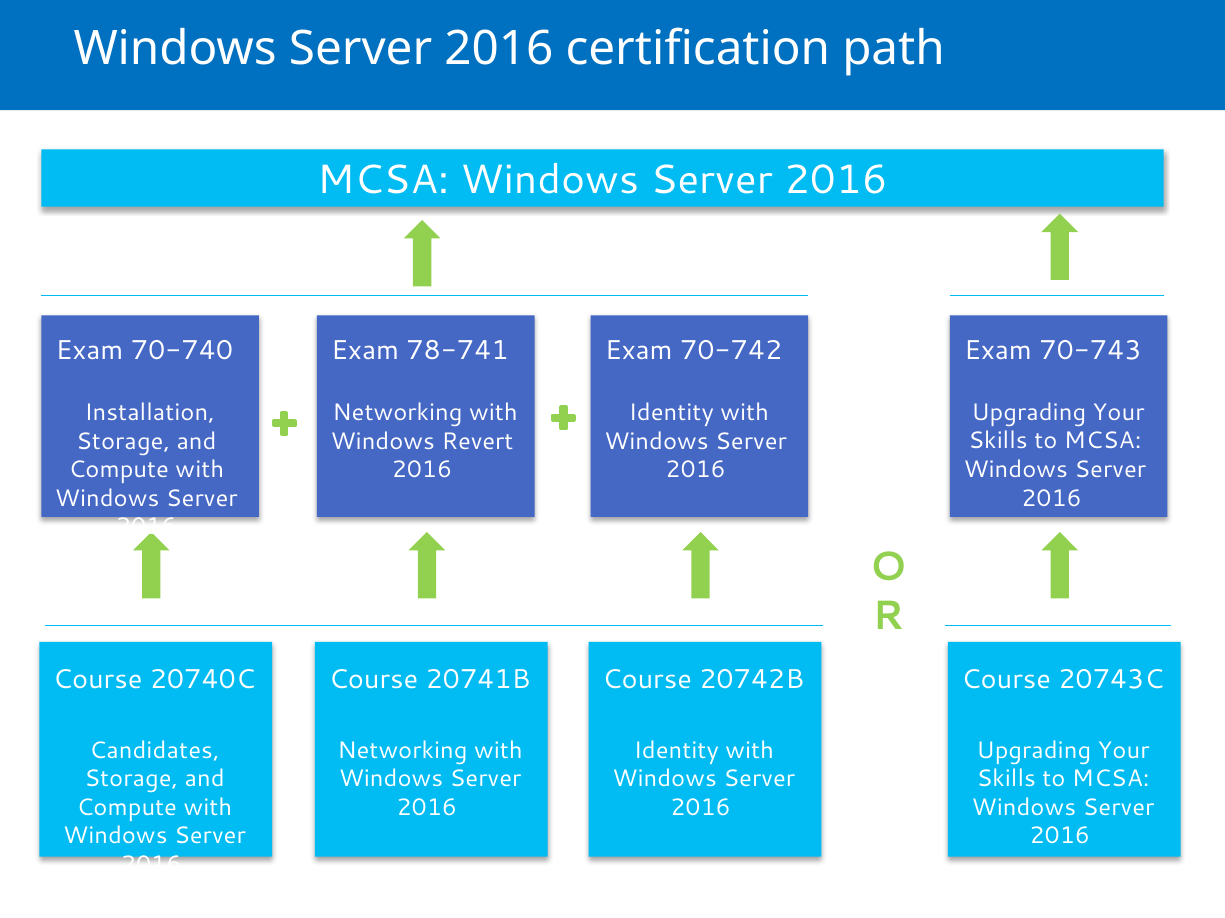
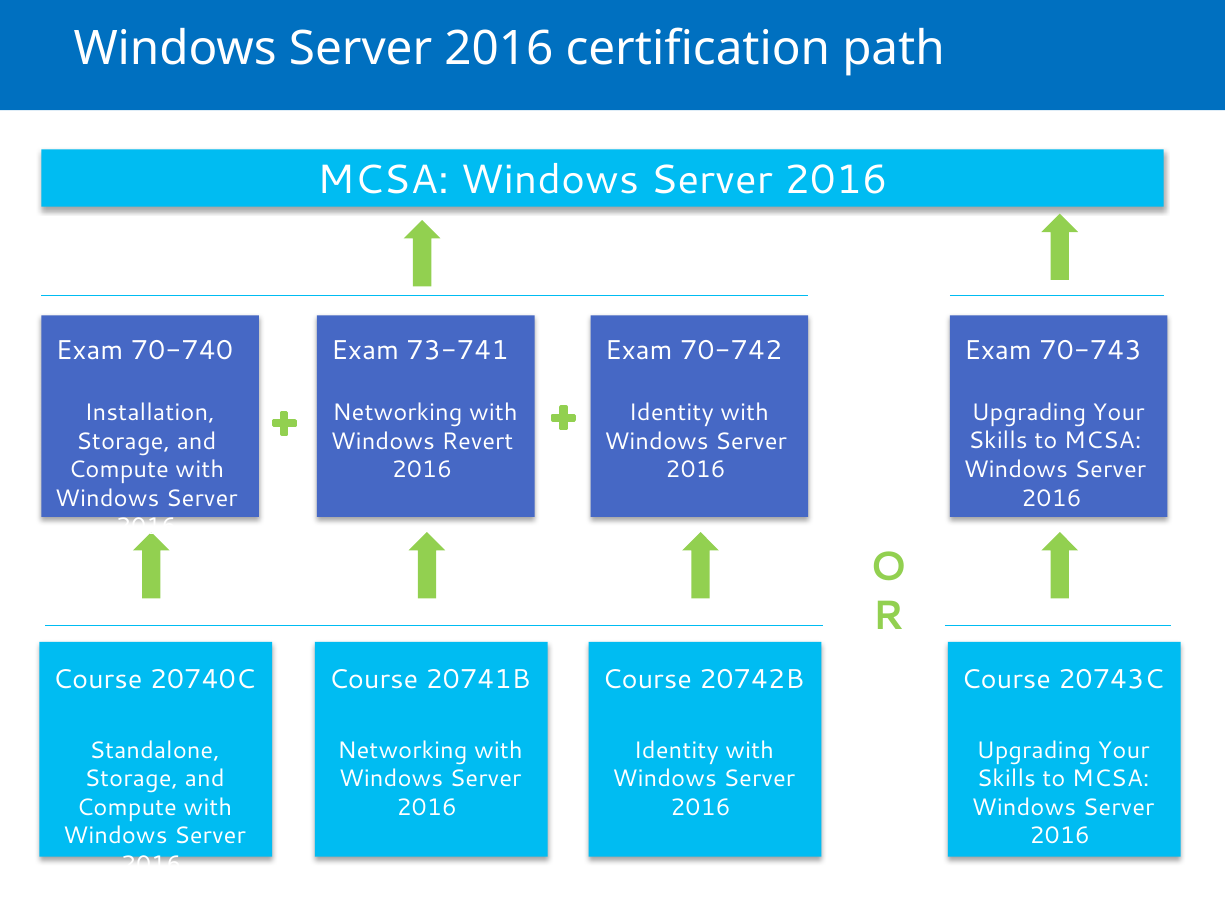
78-741: 78-741 -> 73-741
Candidates: Candidates -> Standalone
